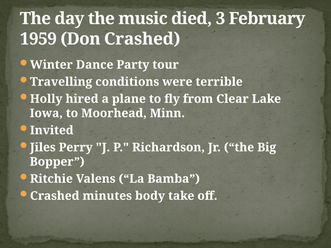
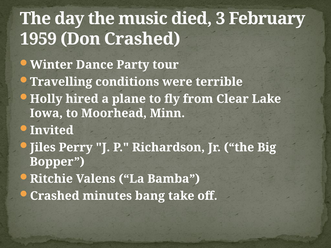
body: body -> bang
